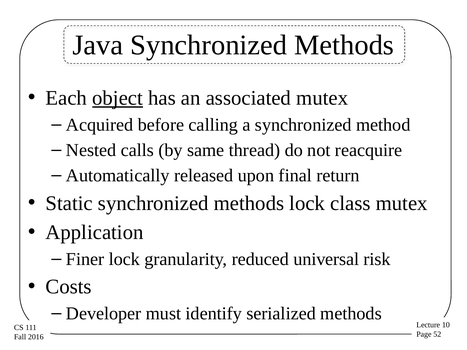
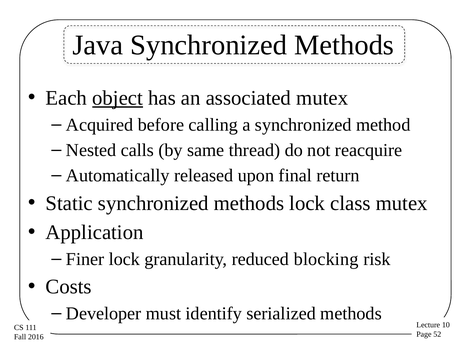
universal: universal -> blocking
